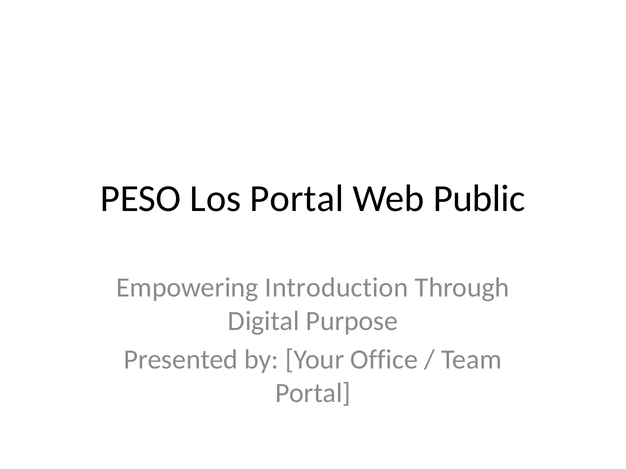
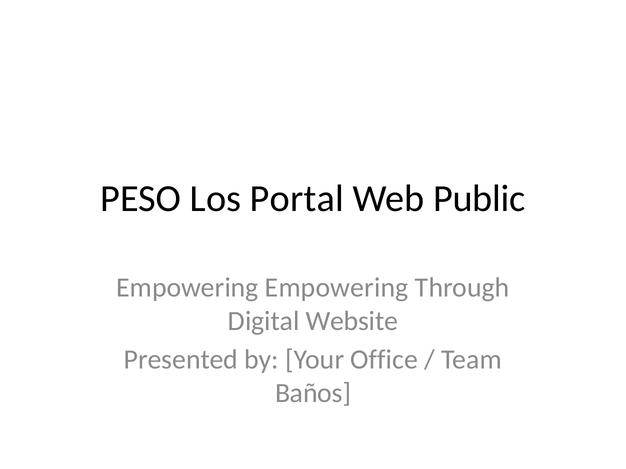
Empowering Introduction: Introduction -> Empowering
Purpose: Purpose -> Website
Portal at (313, 394): Portal -> Baños
